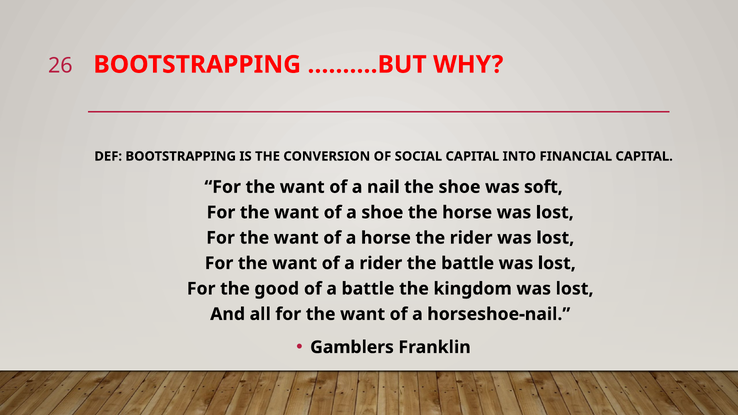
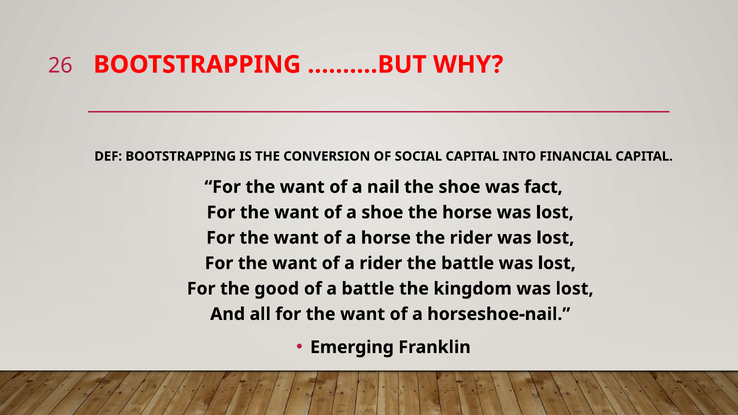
soft: soft -> fact
Gamblers: Gamblers -> Emerging
